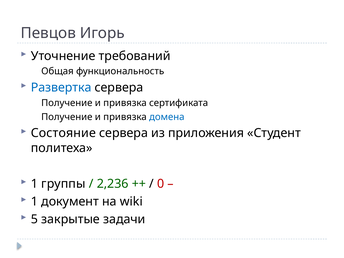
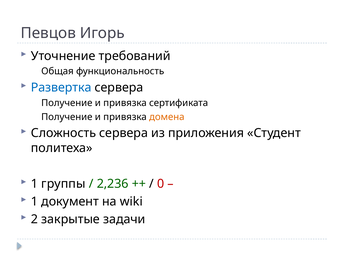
домена colour: blue -> orange
Состояние: Состояние -> Сложность
5: 5 -> 2
